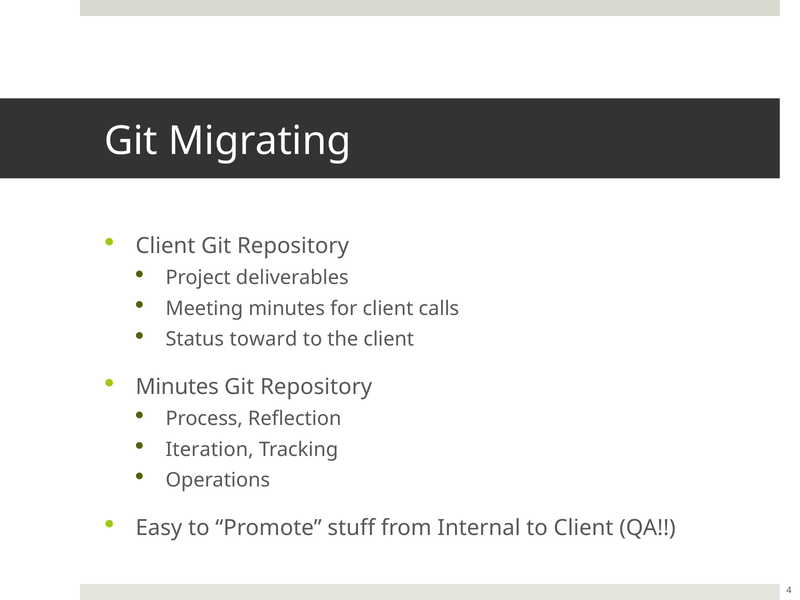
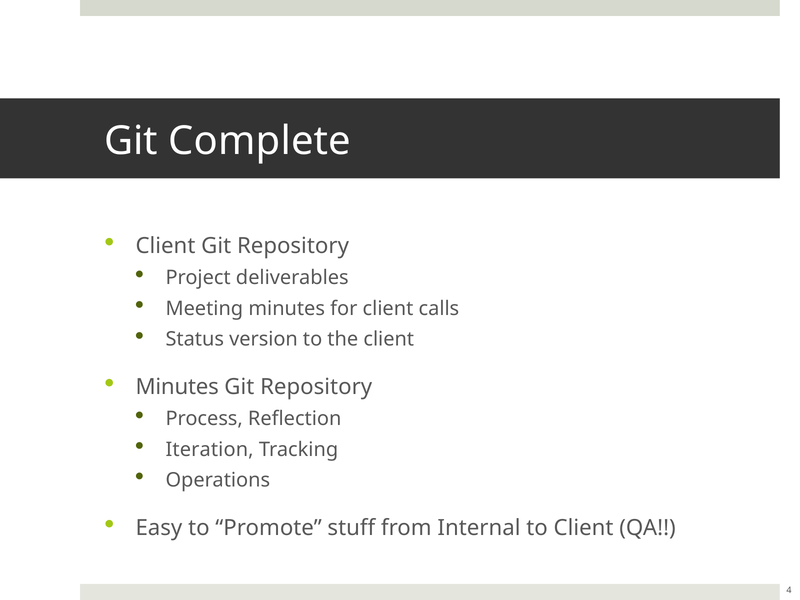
Migrating: Migrating -> Complete
toward: toward -> version
